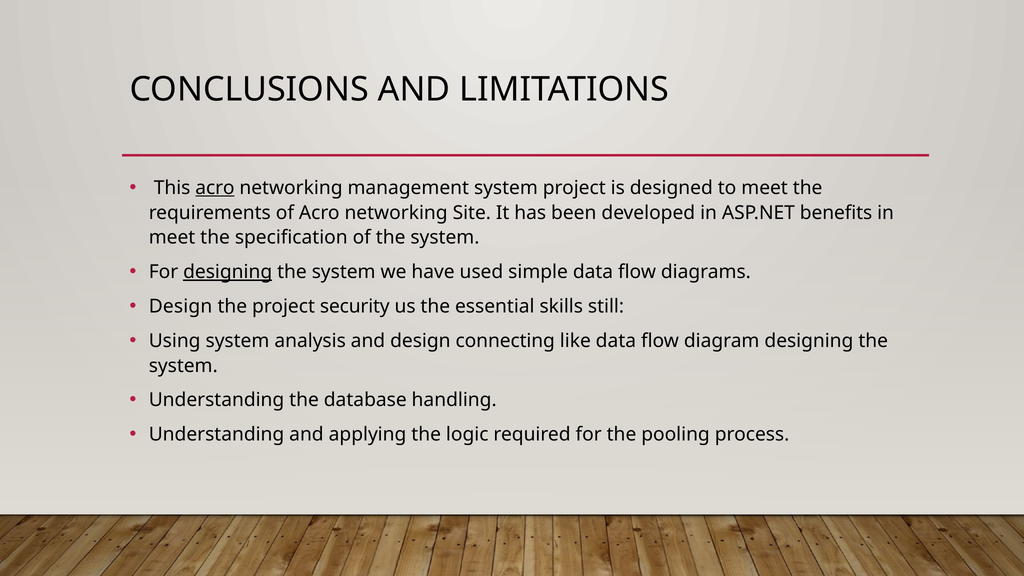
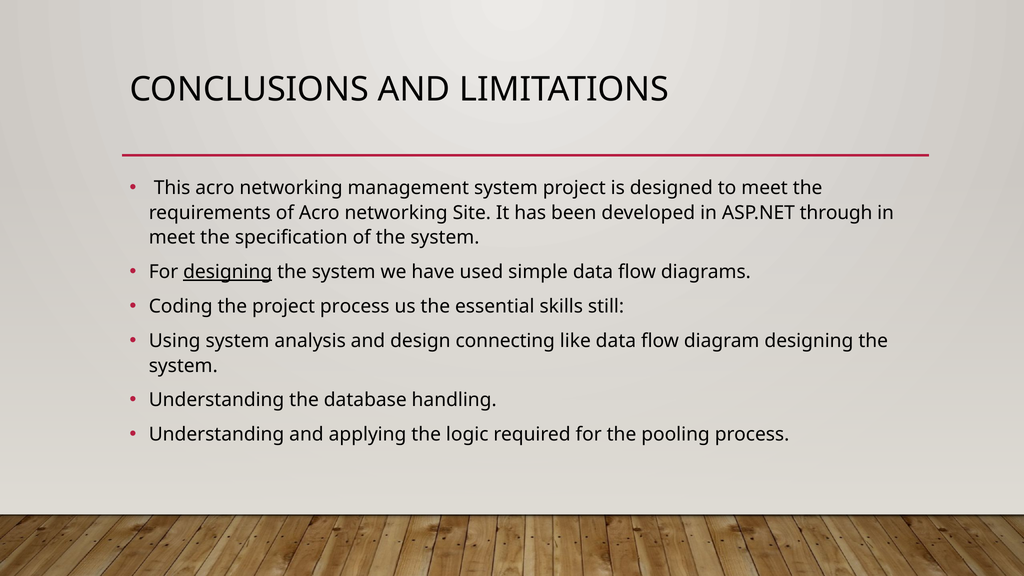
acro at (215, 188) underline: present -> none
benefits: benefits -> through
Design at (181, 306): Design -> Coding
project security: security -> process
